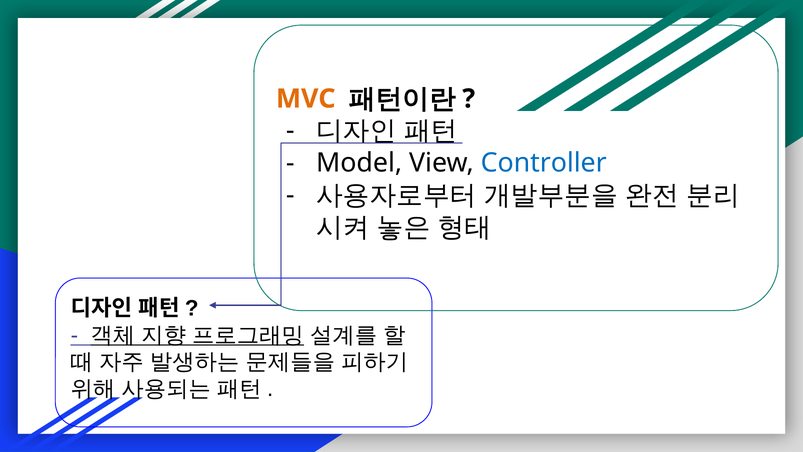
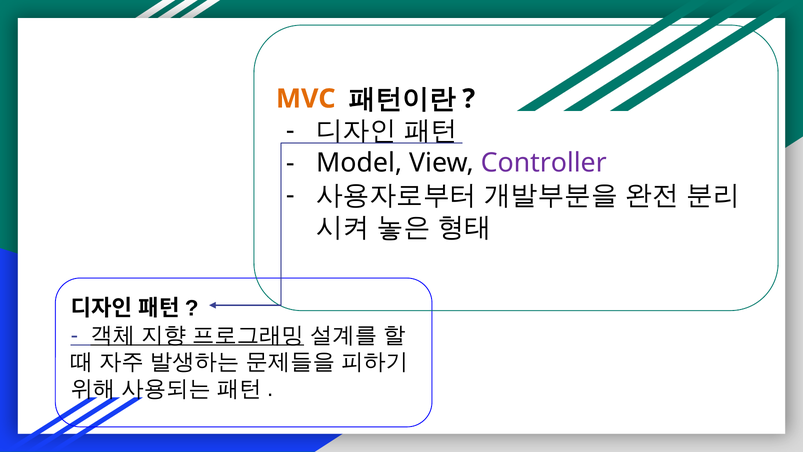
Controller colour: blue -> purple
